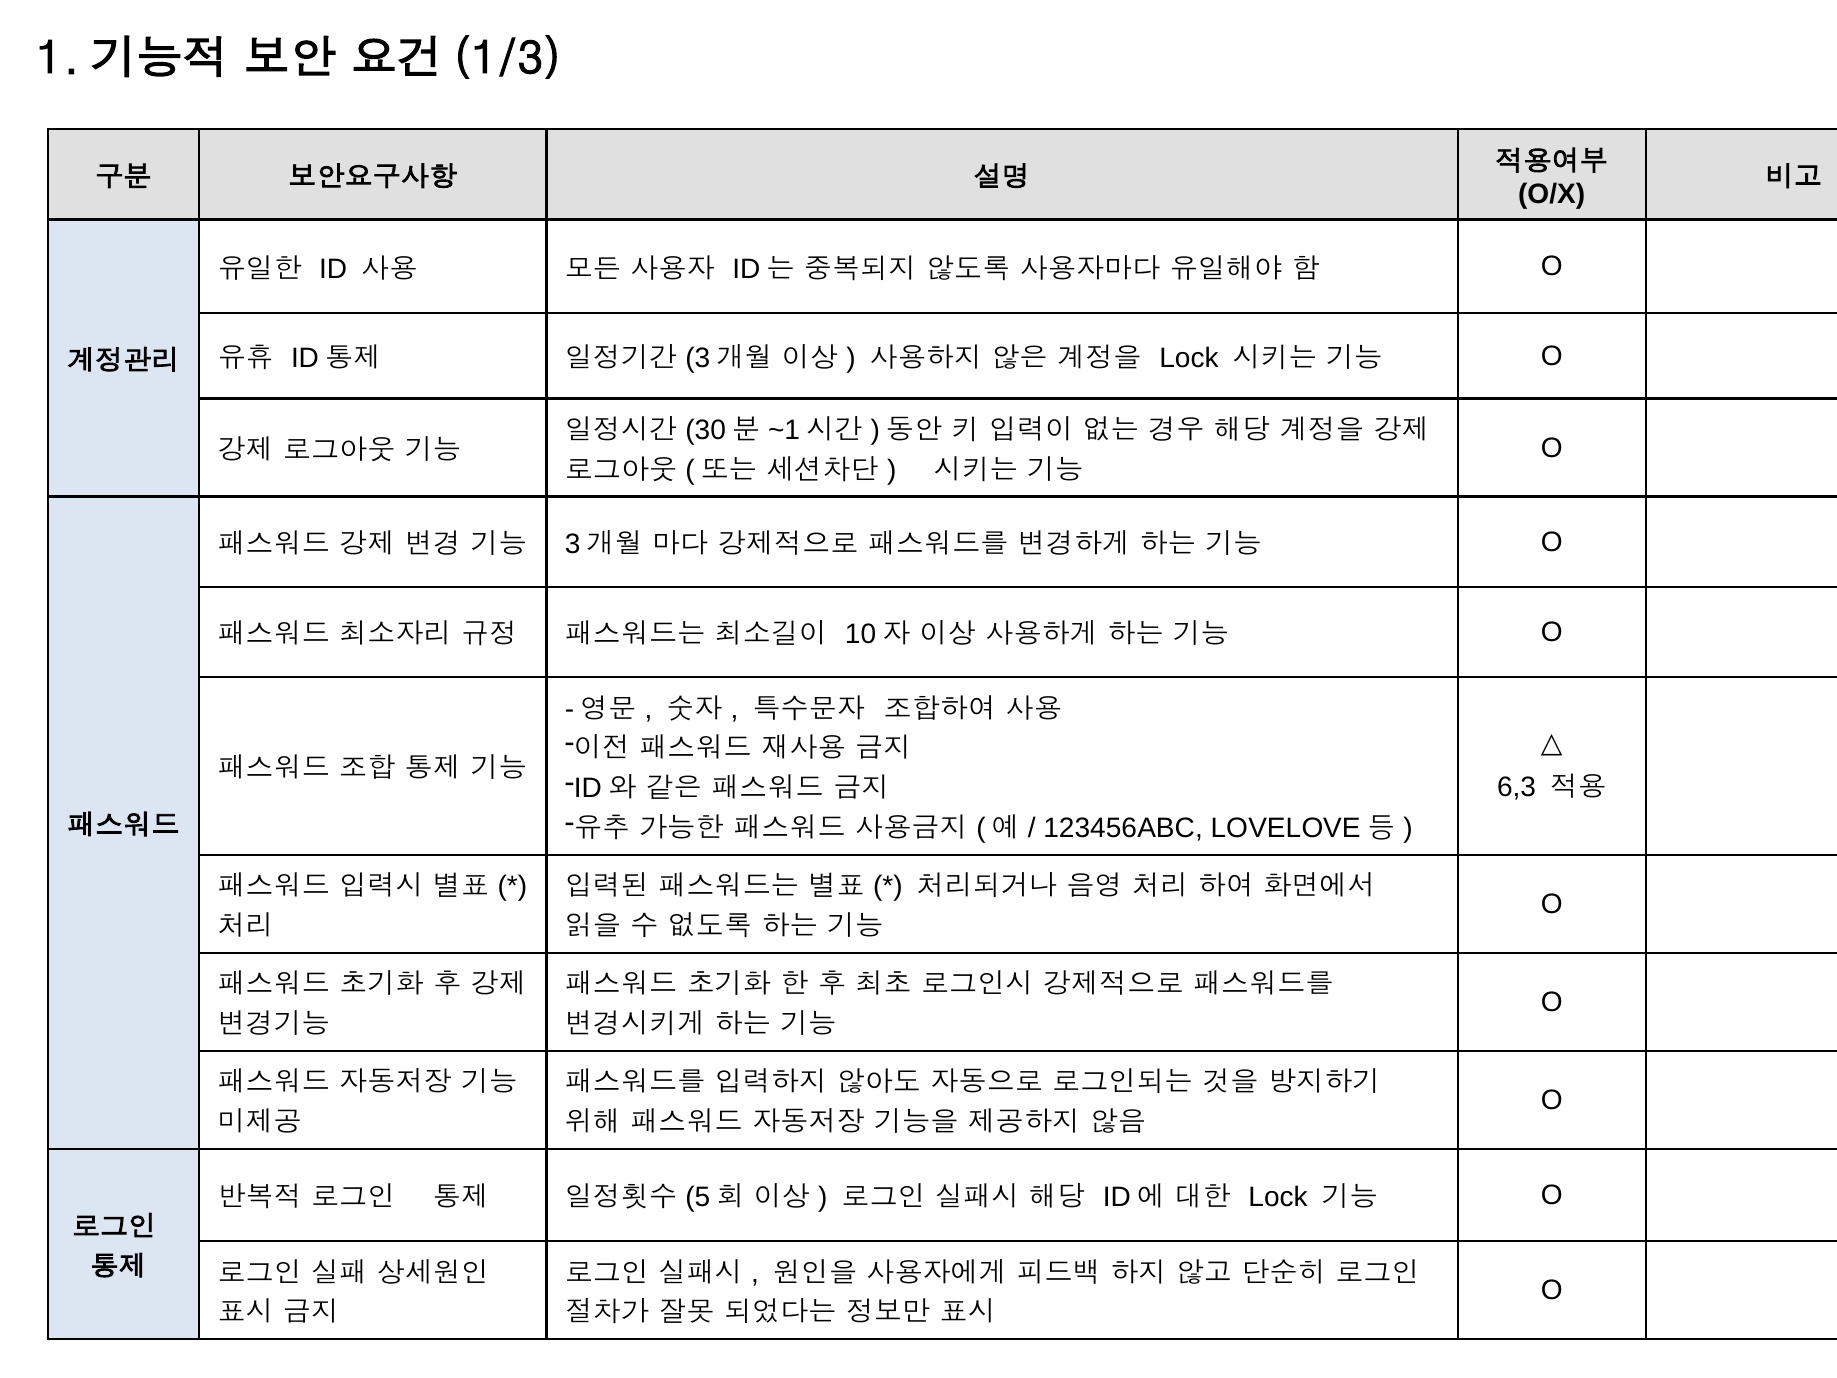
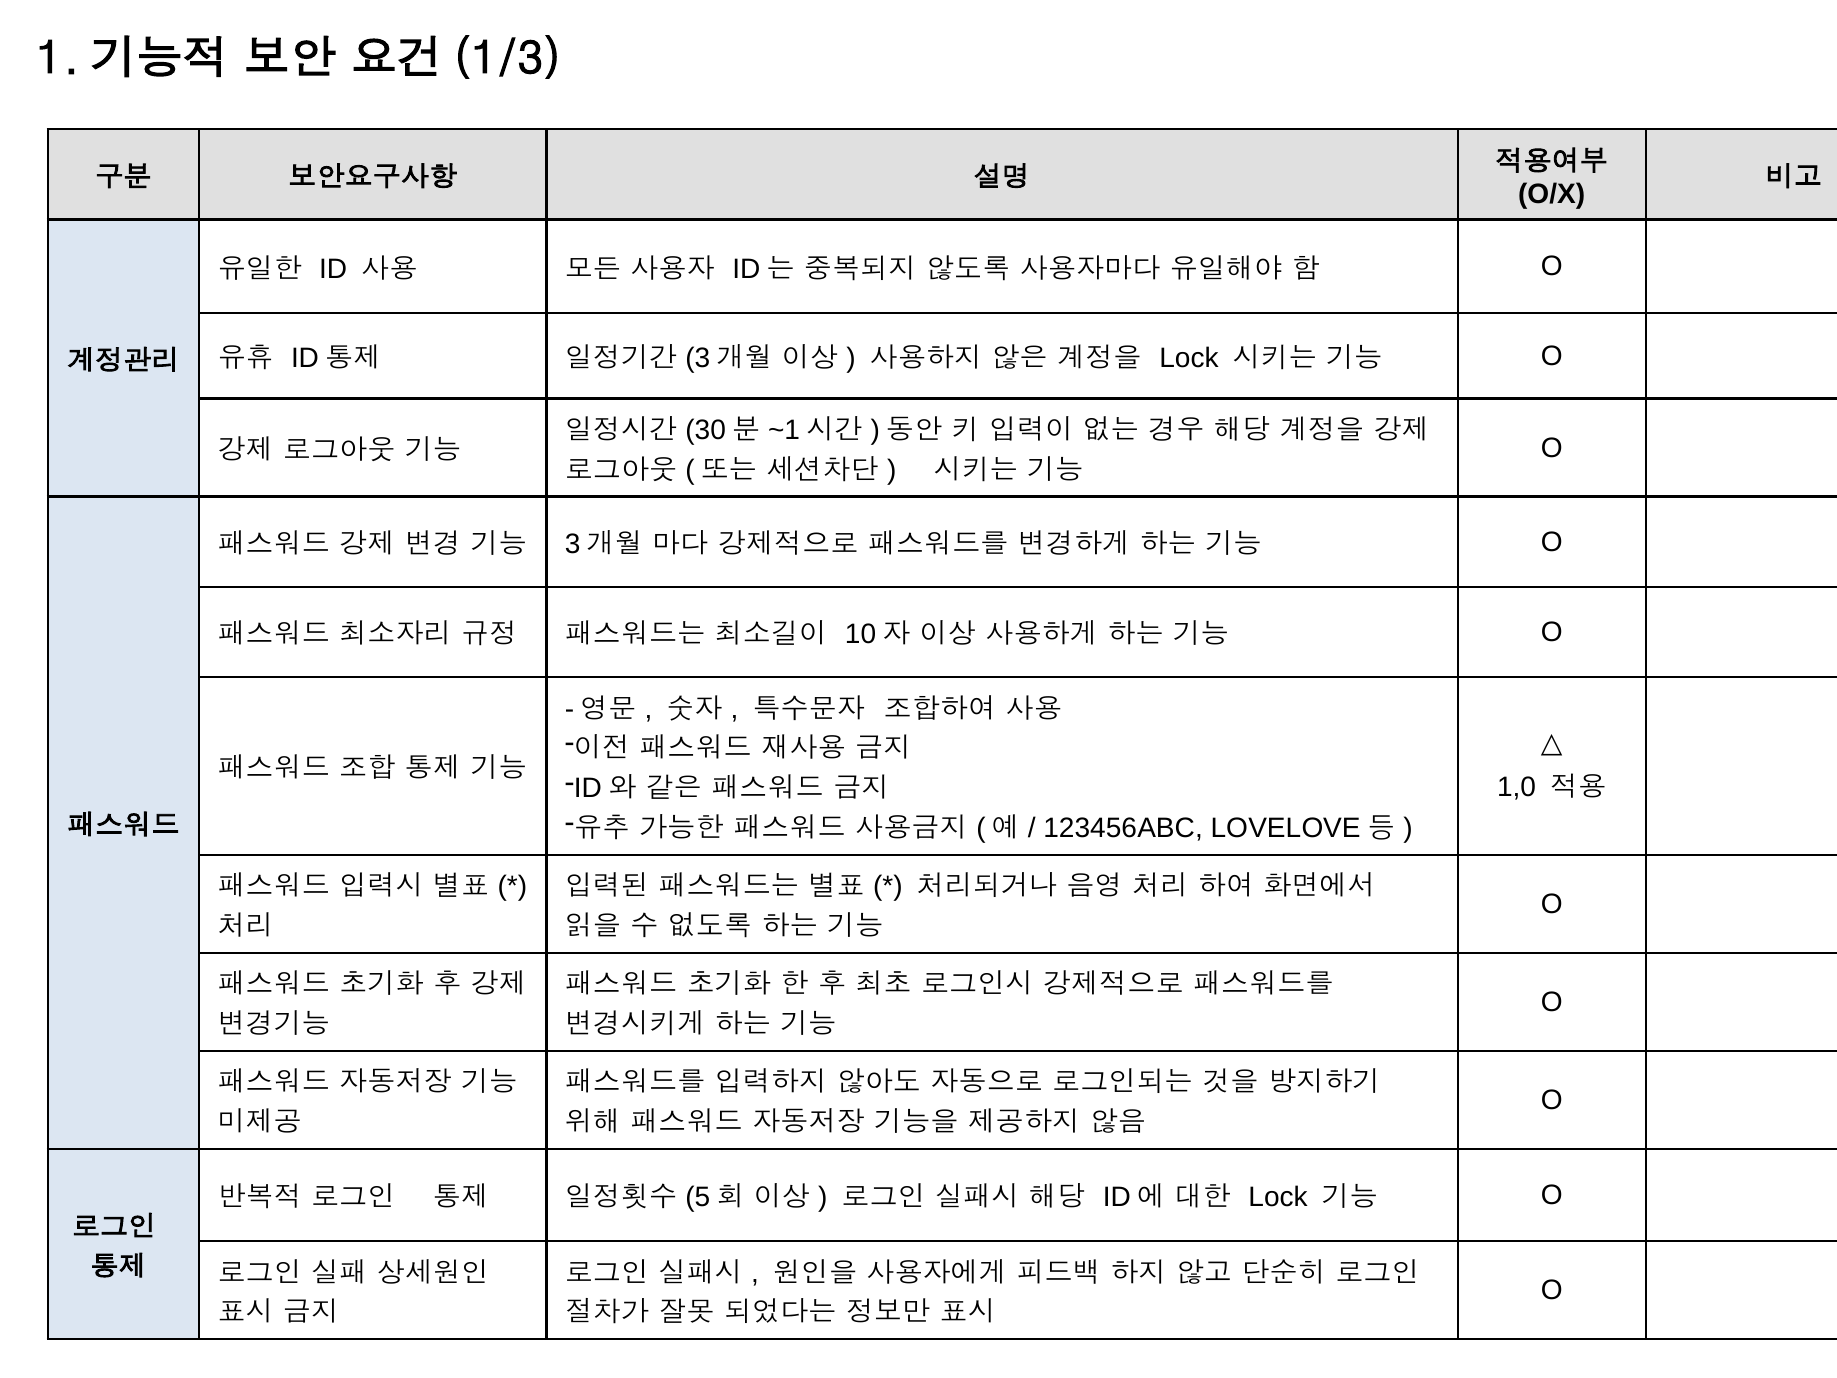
6,3: 6,3 -> 1,0
